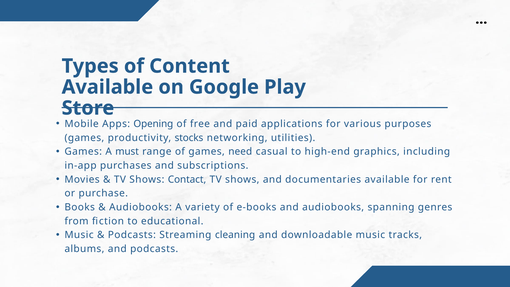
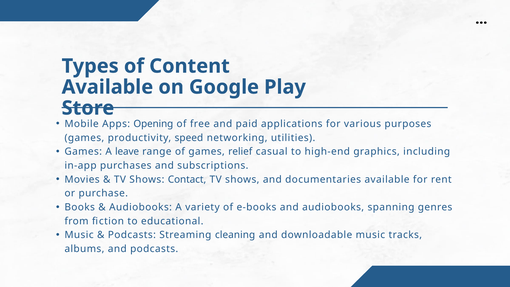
stocks: stocks -> speed
must: must -> leave
need: need -> relief
